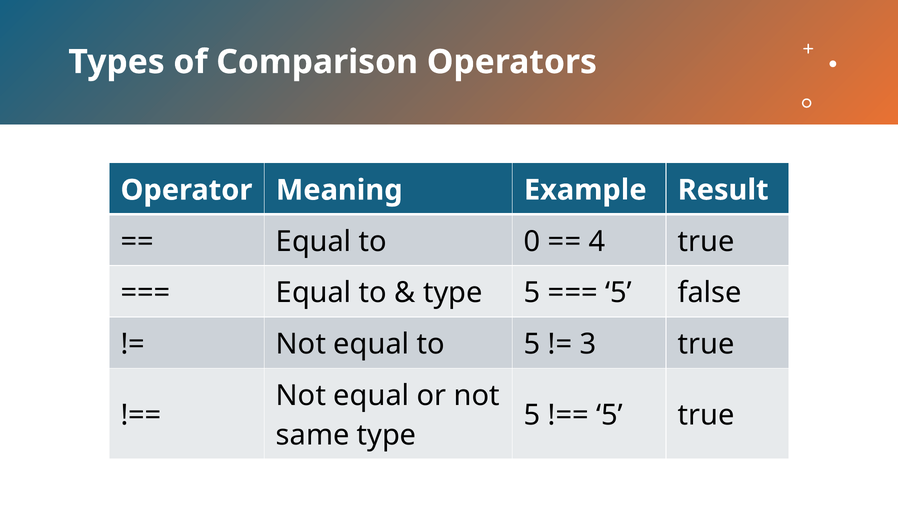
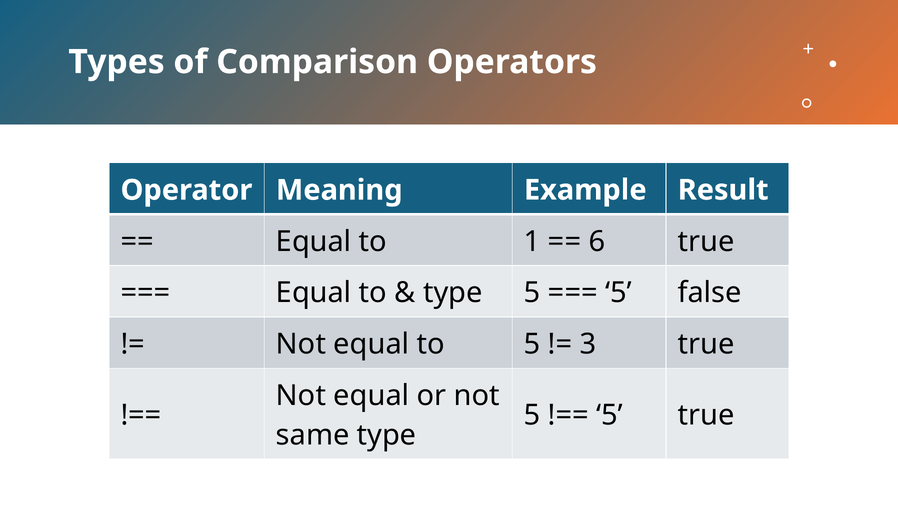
0: 0 -> 1
4: 4 -> 6
